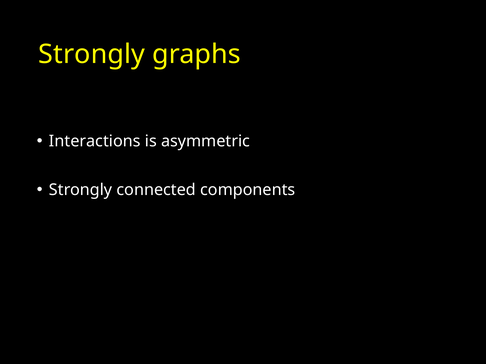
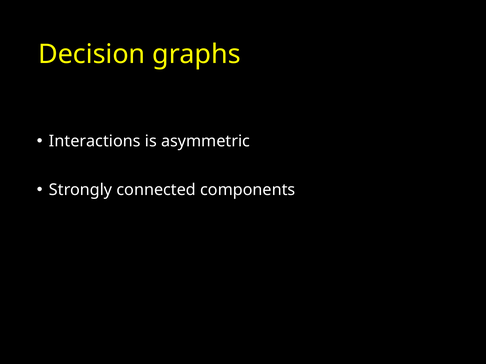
Strongly at (92, 54): Strongly -> Decision
